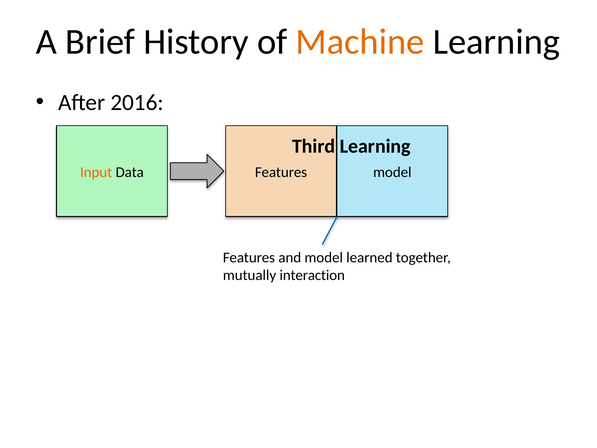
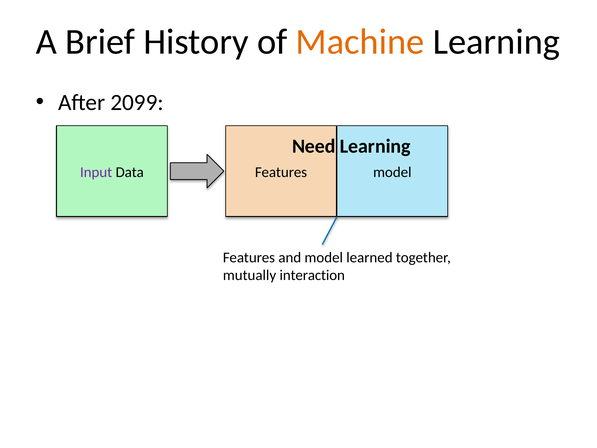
2016: 2016 -> 2099
Third: Third -> Need
Input colour: orange -> purple
